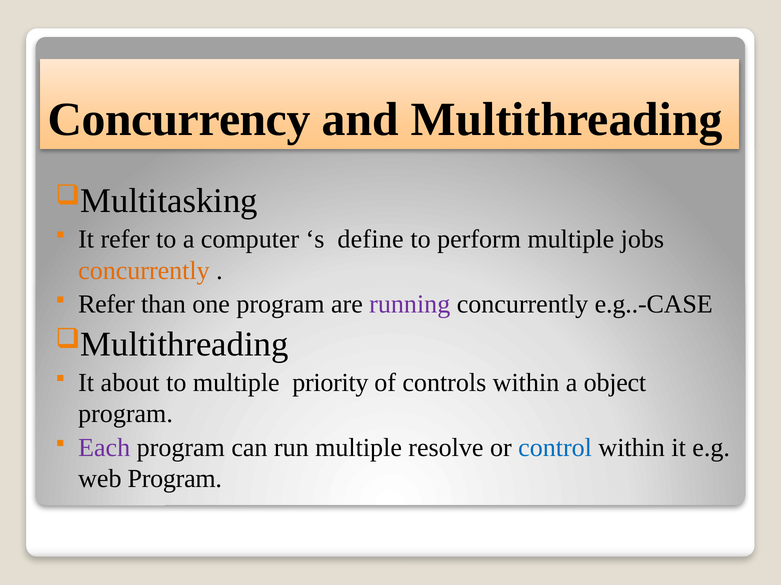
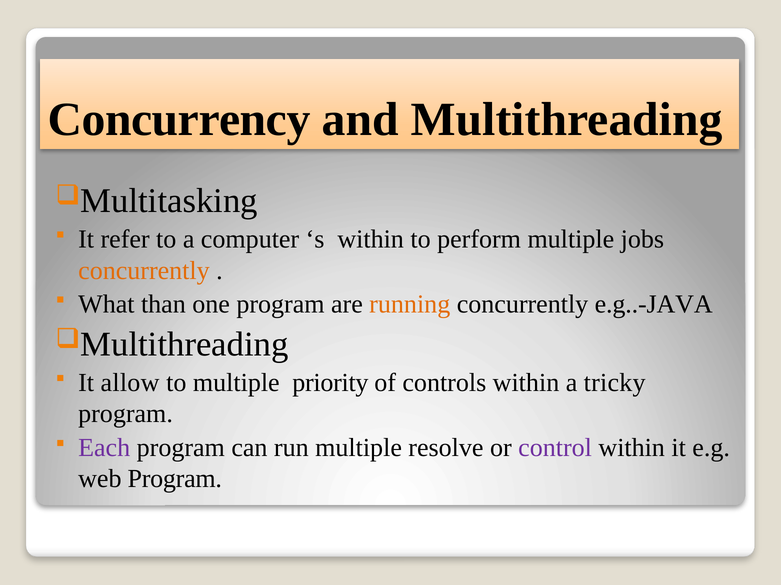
s define: define -> within
Refer at (106, 305): Refer -> What
running colour: purple -> orange
e.g..-CASE: e.g..-CASE -> e.g..-JAVA
about: about -> allow
object: object -> tricky
control colour: blue -> purple
